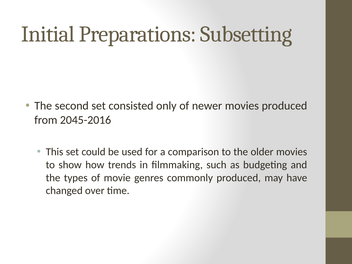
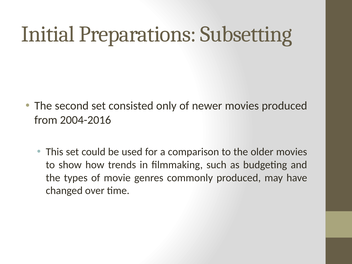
2045-2016: 2045-2016 -> 2004-2016
